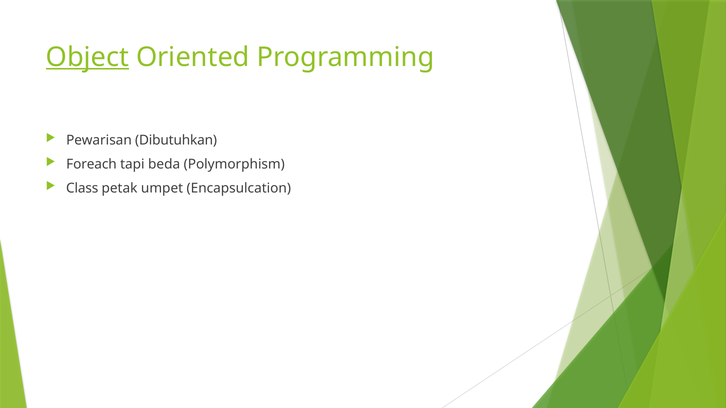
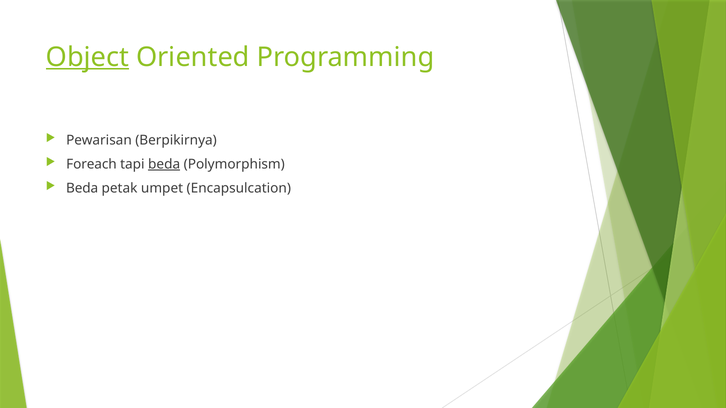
Dibutuhkan: Dibutuhkan -> Berpikirnya
beda at (164, 164) underline: none -> present
Class at (82, 188): Class -> Beda
